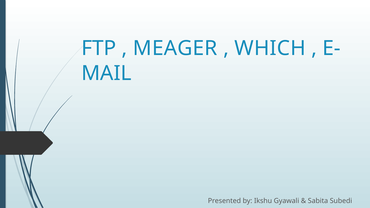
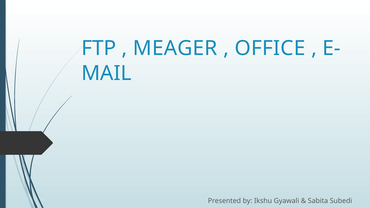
WHICH: WHICH -> OFFICE
